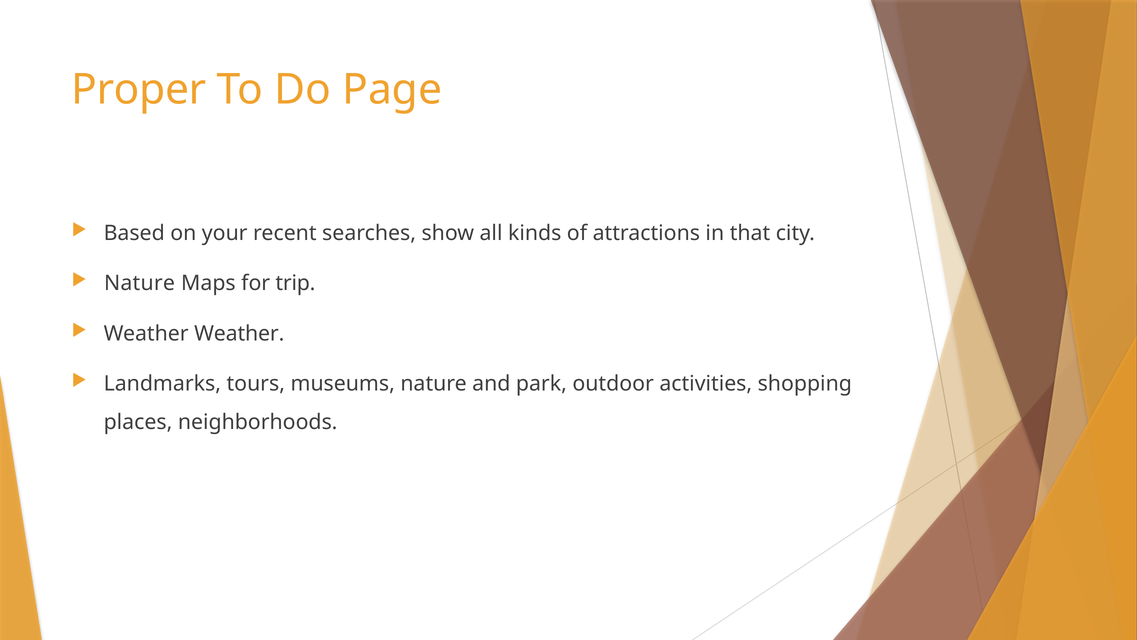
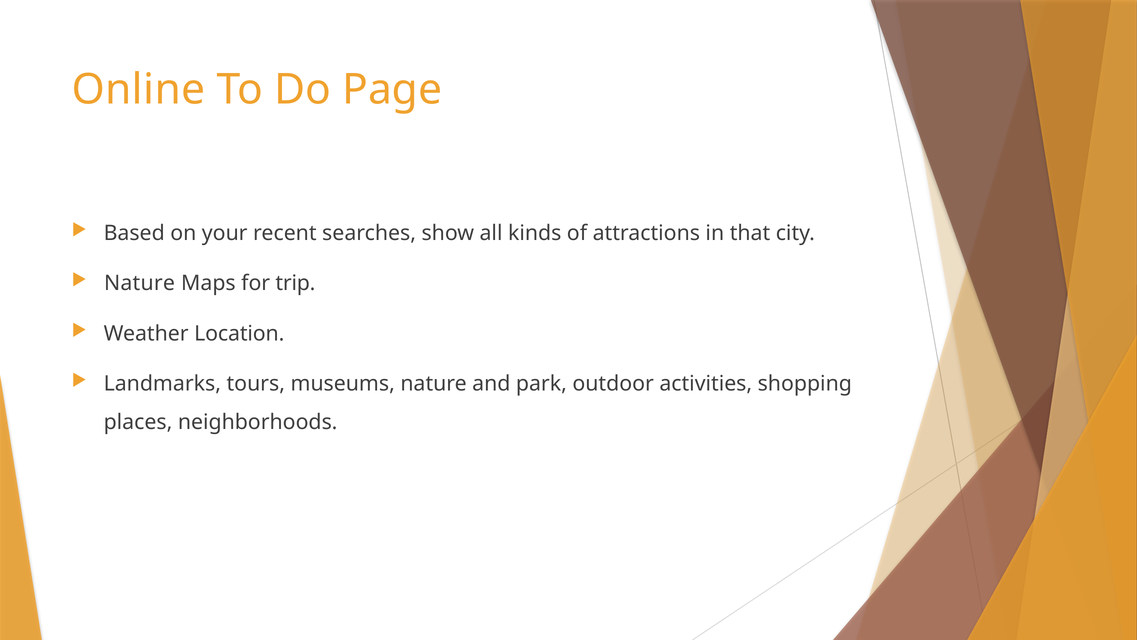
Proper: Proper -> Online
Weather Weather: Weather -> Location
